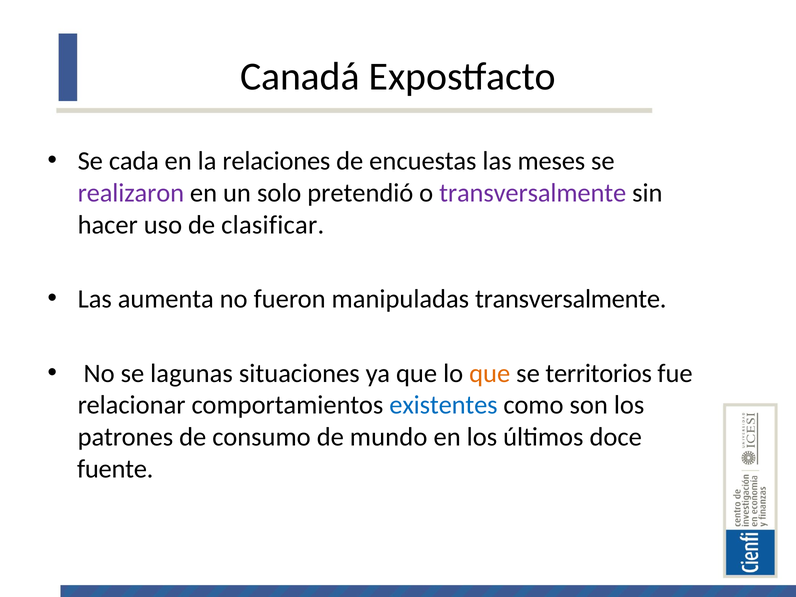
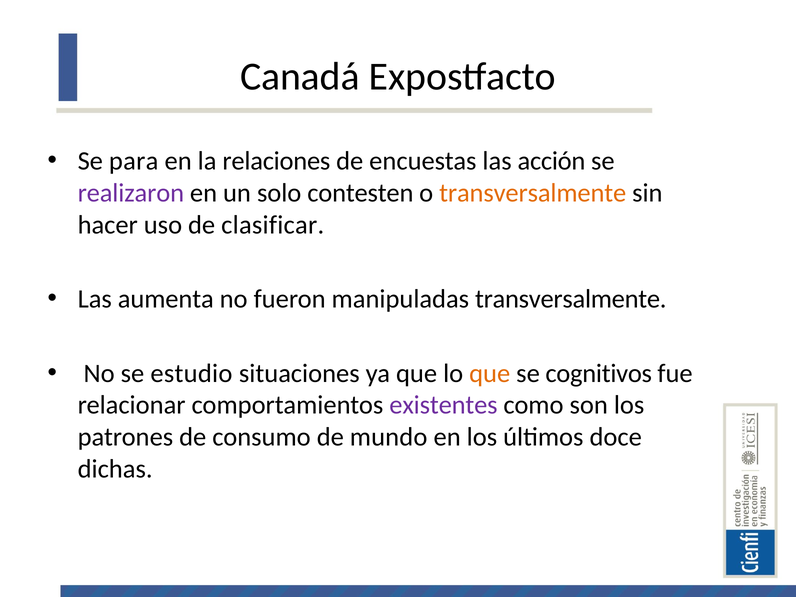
cada: cada -> para
meses: meses -> acción
pretendió: pretendió -> contesten
transversalmente at (533, 193) colour: purple -> orange
lagunas: lagunas -> estudio
territorios: territorios -> cognitivos
existentes colour: blue -> purple
fuente: fuente -> dichas
